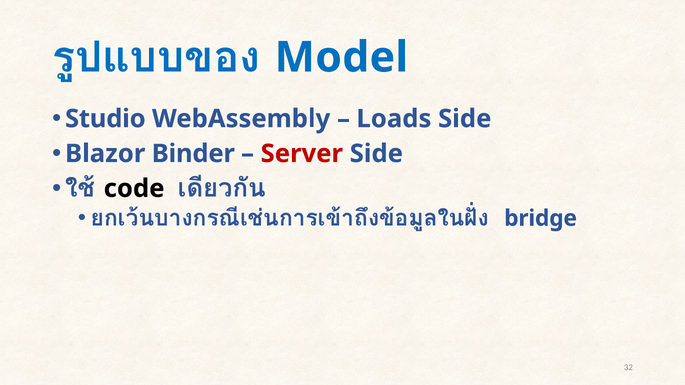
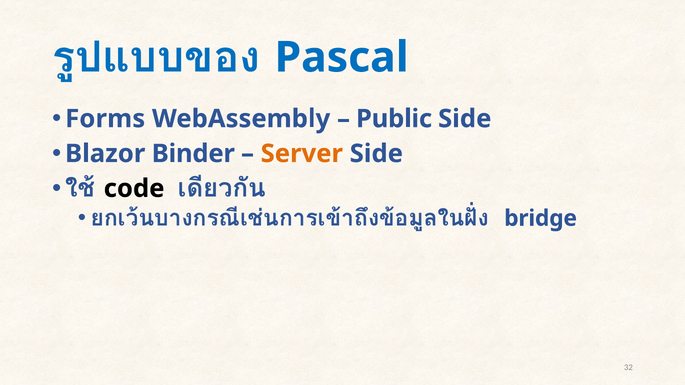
Model: Model -> Pascal
Studio: Studio -> Forms
Loads: Loads -> Public
Server colour: red -> orange
